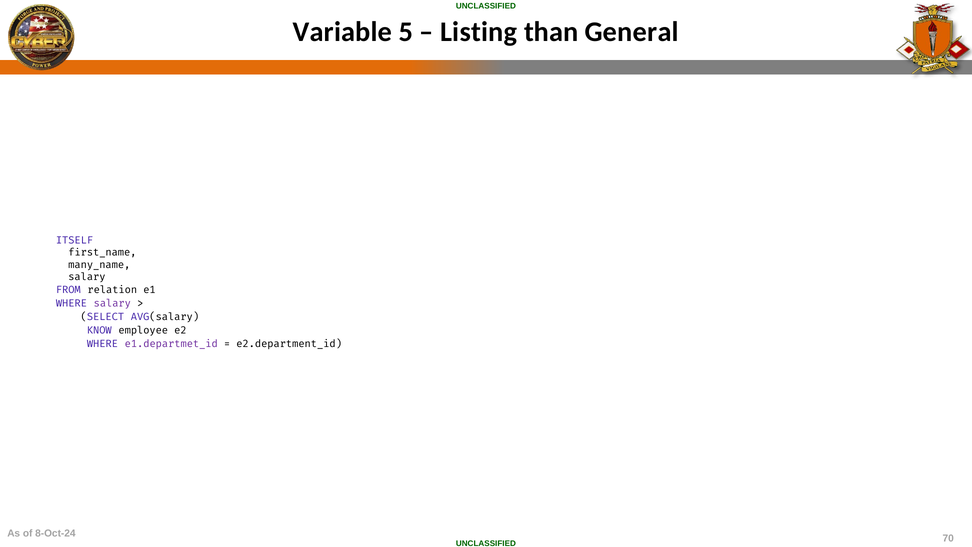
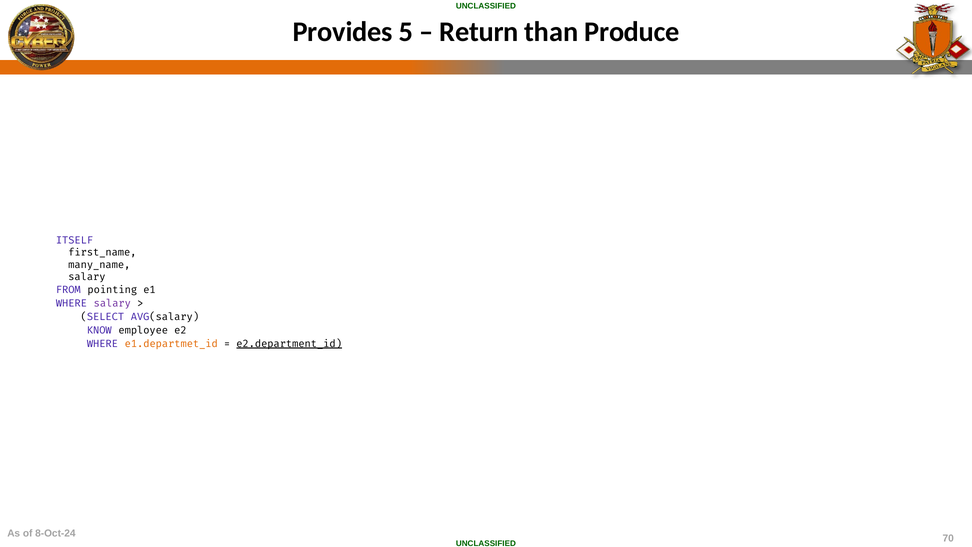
Variable: Variable -> Provides
Listing: Listing -> Return
General: General -> Produce
relation: relation -> pointing
e1.departmet_id colour: purple -> orange
e2.department_id underline: none -> present
